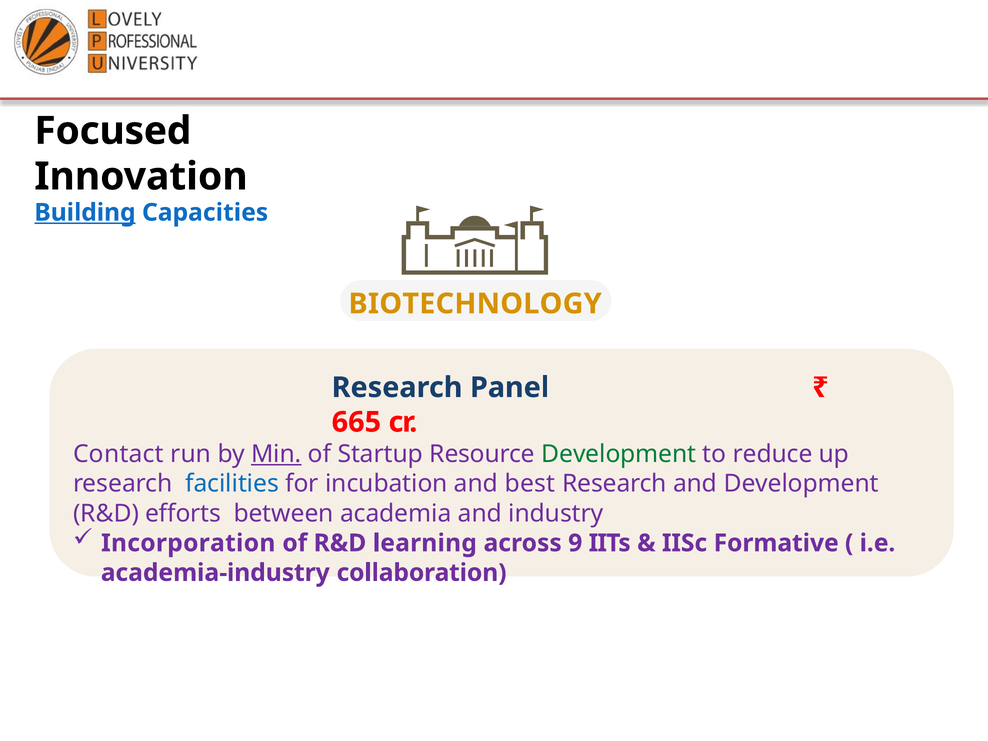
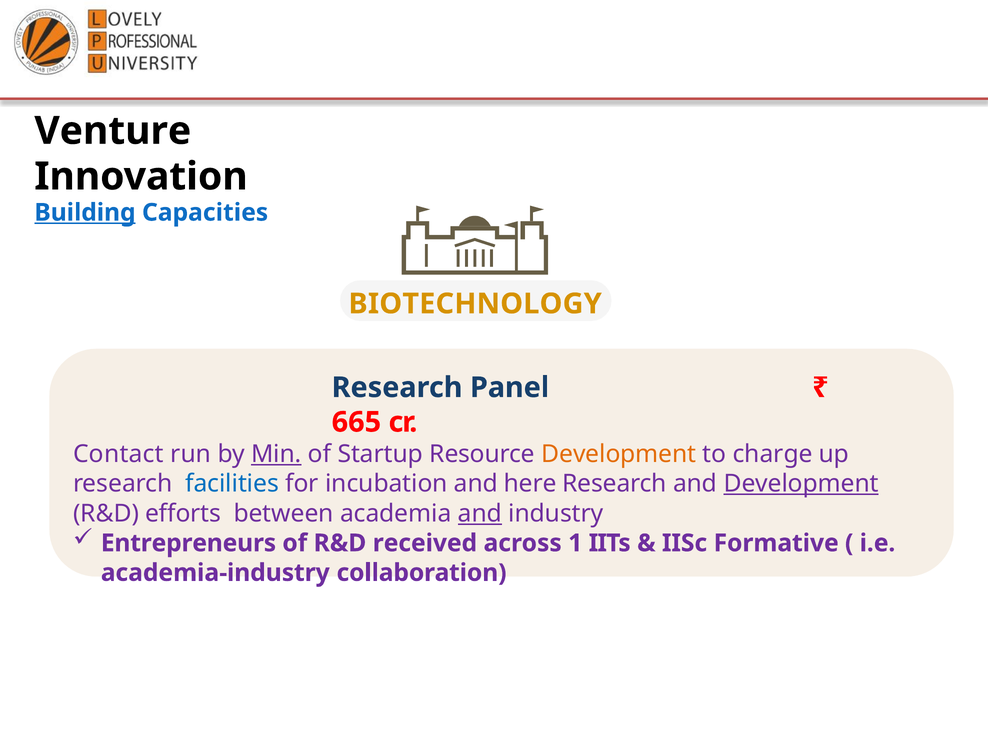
Focused: Focused -> Venture
Development at (619, 454) colour: green -> orange
reduce: reduce -> charge
best: best -> here
Development at (801, 484) underline: none -> present
and at (480, 513) underline: none -> present
Incorporation: Incorporation -> Entrepreneurs
learning: learning -> received
9: 9 -> 1
